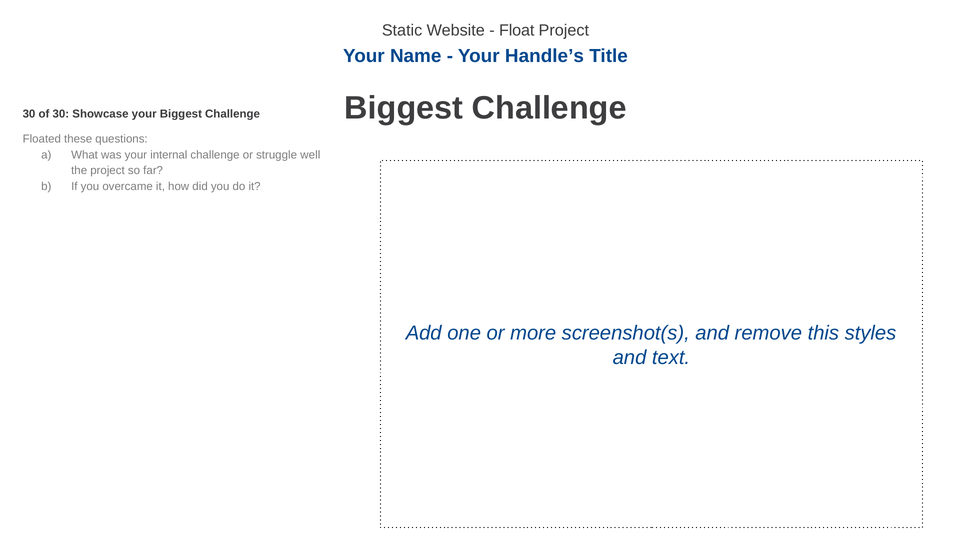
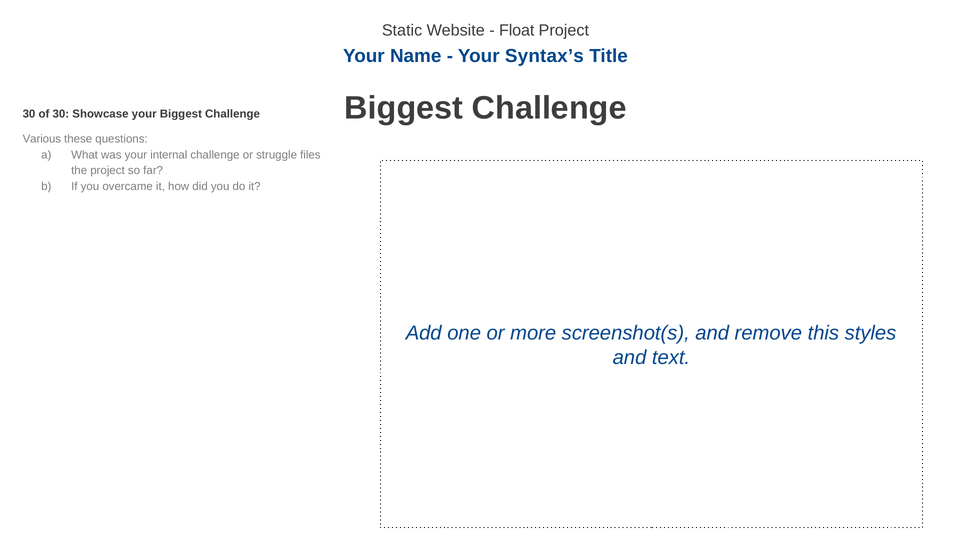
Handle’s: Handle’s -> Syntax’s
Floated: Floated -> Various
well: well -> files
